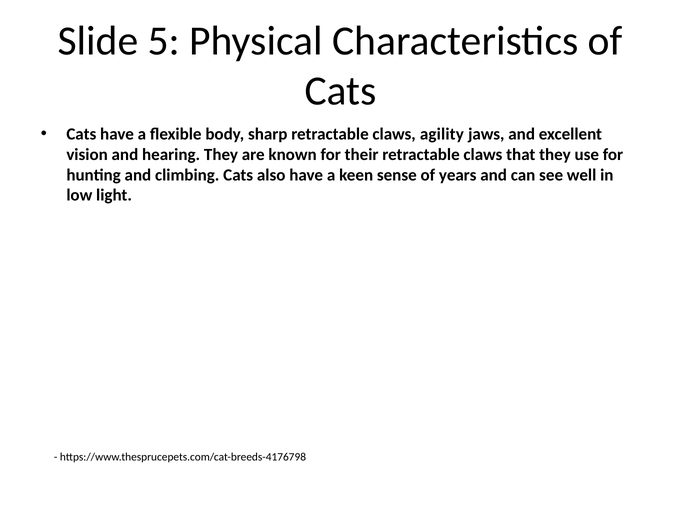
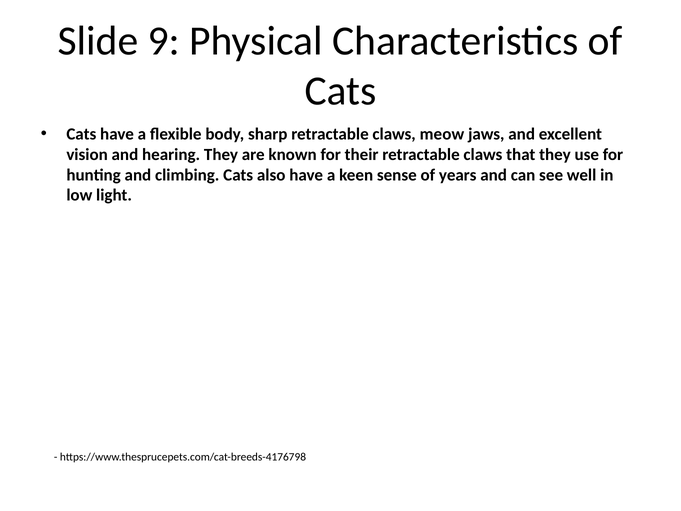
5: 5 -> 9
agility: agility -> meow
